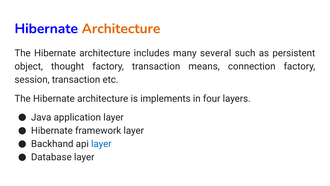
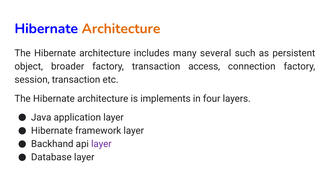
thought: thought -> broader
means: means -> access
layer at (101, 144) colour: blue -> purple
